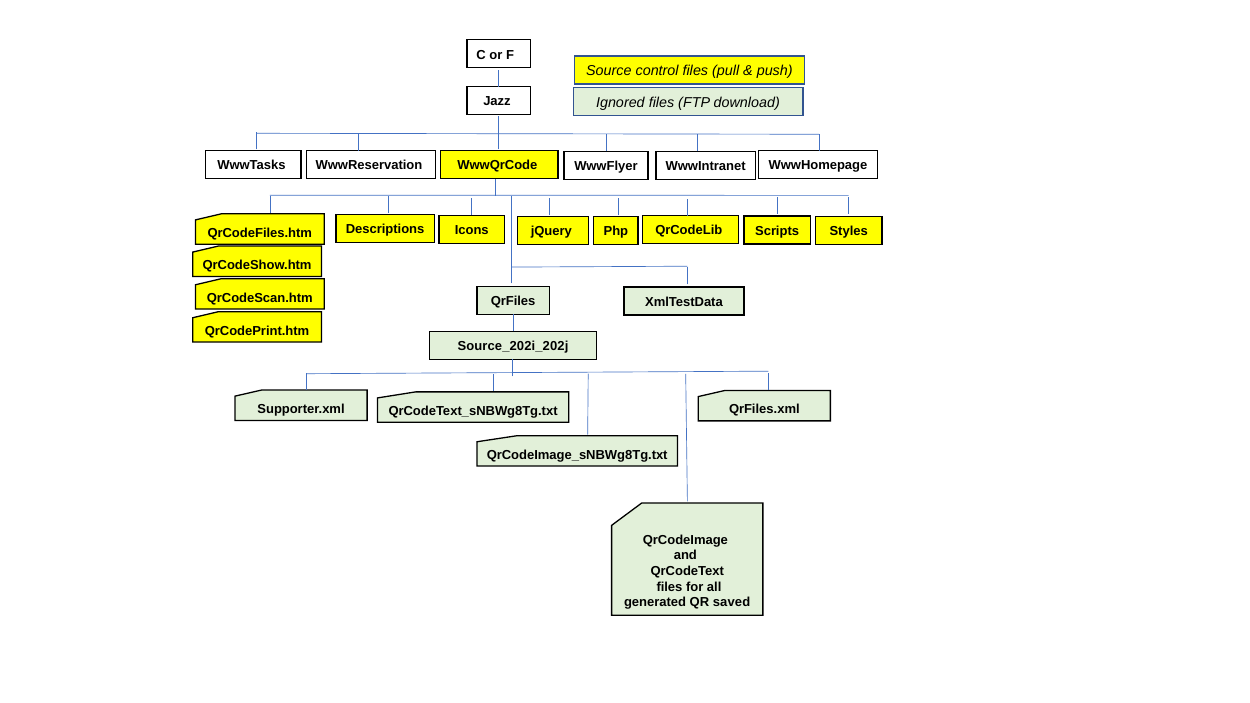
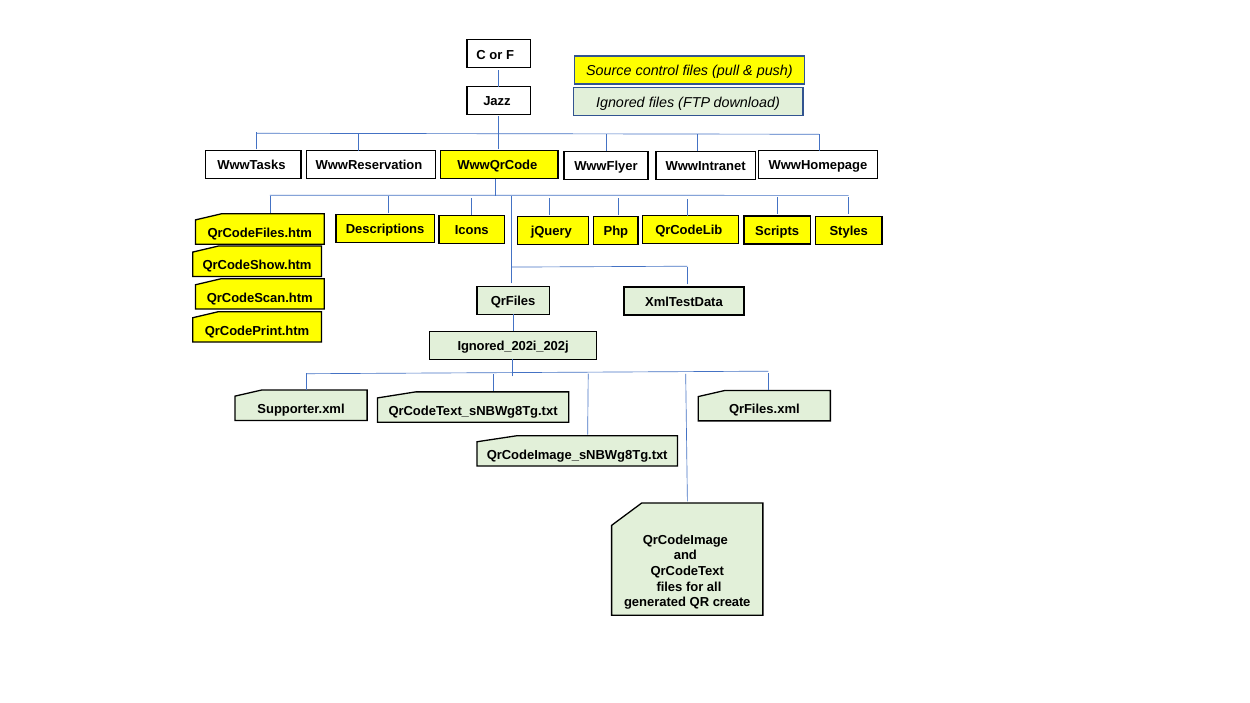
Source_202i_202j: Source_202i_202j -> Ignored_202i_202j
saved: saved -> create
